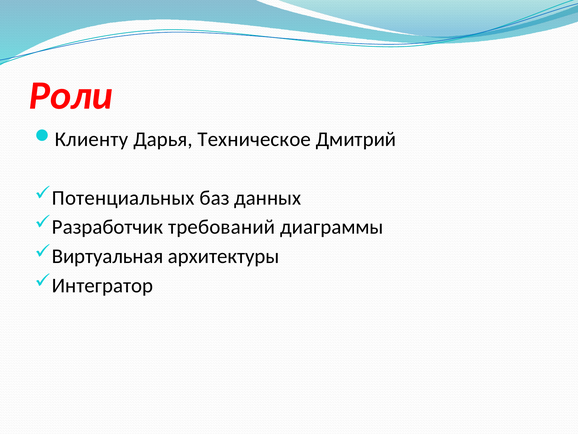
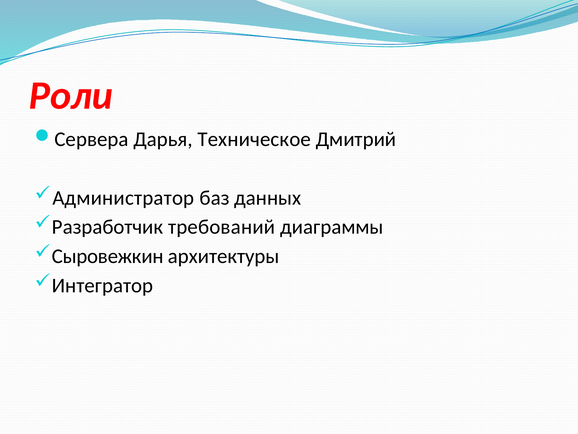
Клиенту: Клиенту -> Сервера
Потенциальных: Потенциальных -> Администратор
Виртуальная: Виртуальная -> Сыровежкин
